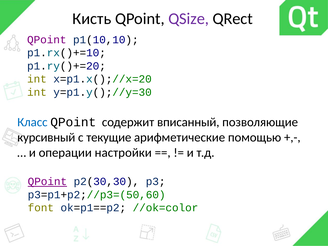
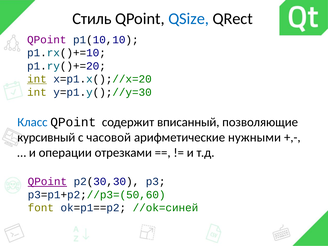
Кисть: Кисть -> Стиль
QSize colour: purple -> blue
int at (37, 79) underline: none -> present
текущие: текущие -> часовой
помощью: помощью -> нужными
настройки: настройки -> отрезками
//ok=color: //ok=color -> //ok=синей
